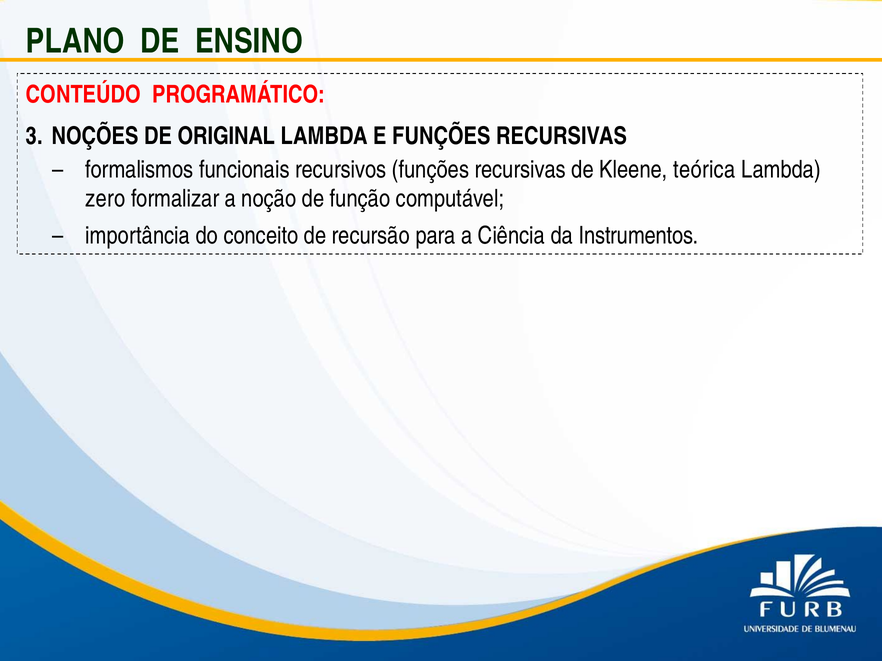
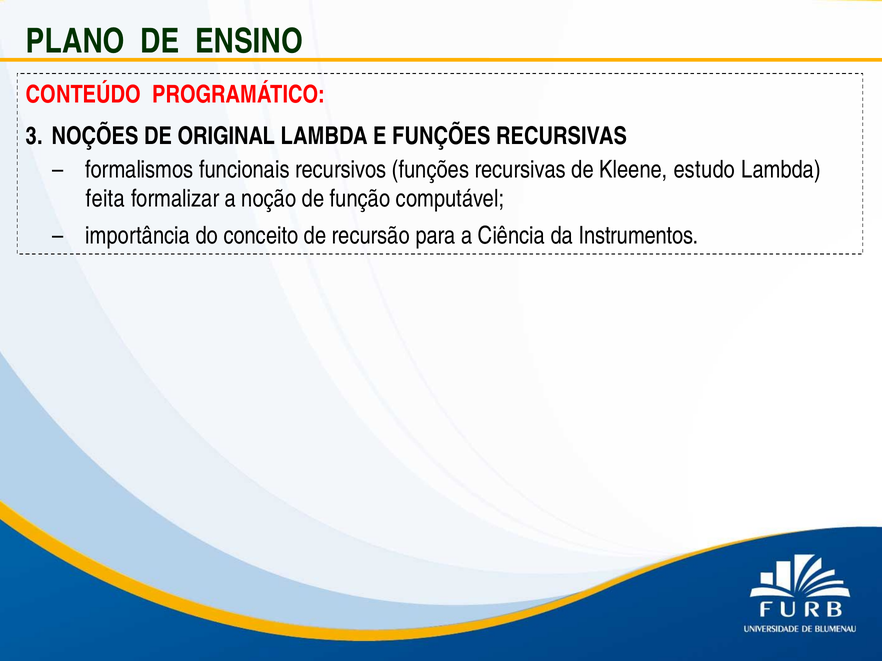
teórica: teórica -> estudo
zero: zero -> feita
